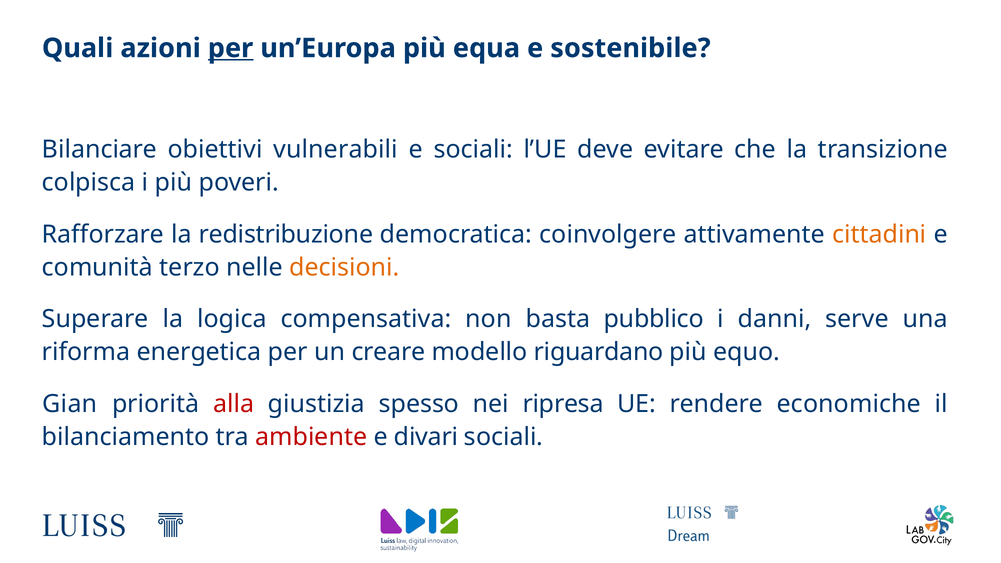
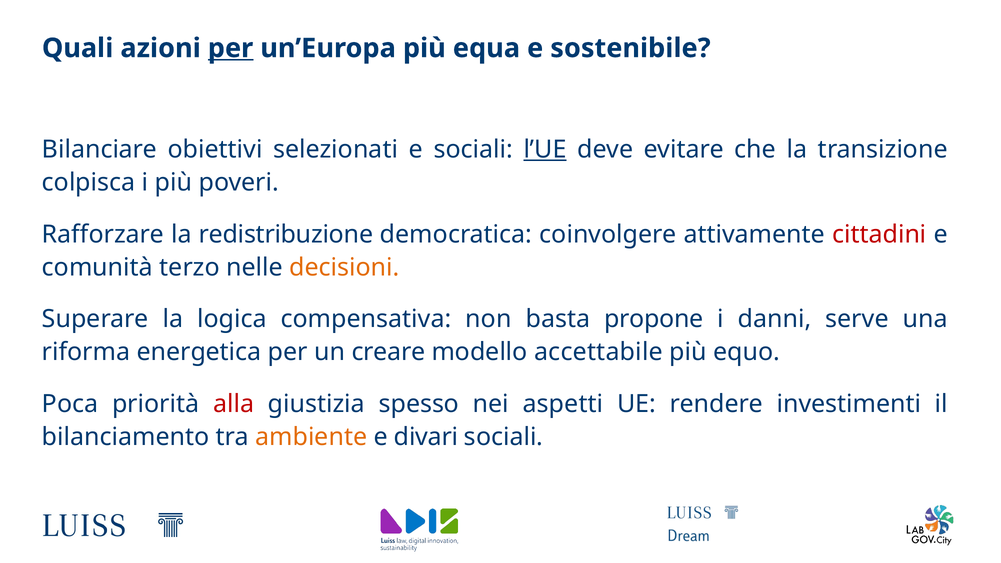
vulnerabili: vulnerabili -> selezionati
l’UE underline: none -> present
cittadini colour: orange -> red
pubblico: pubblico -> propone
riguardano: riguardano -> accettabile
Gian: Gian -> Poca
ripresa: ripresa -> aspetti
economiche: economiche -> investimenti
ambiente colour: red -> orange
